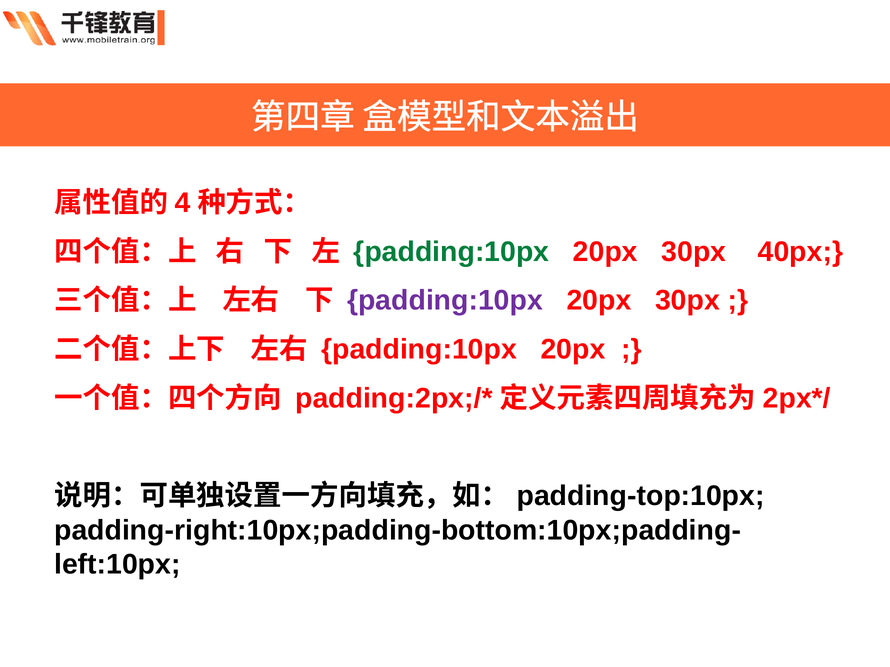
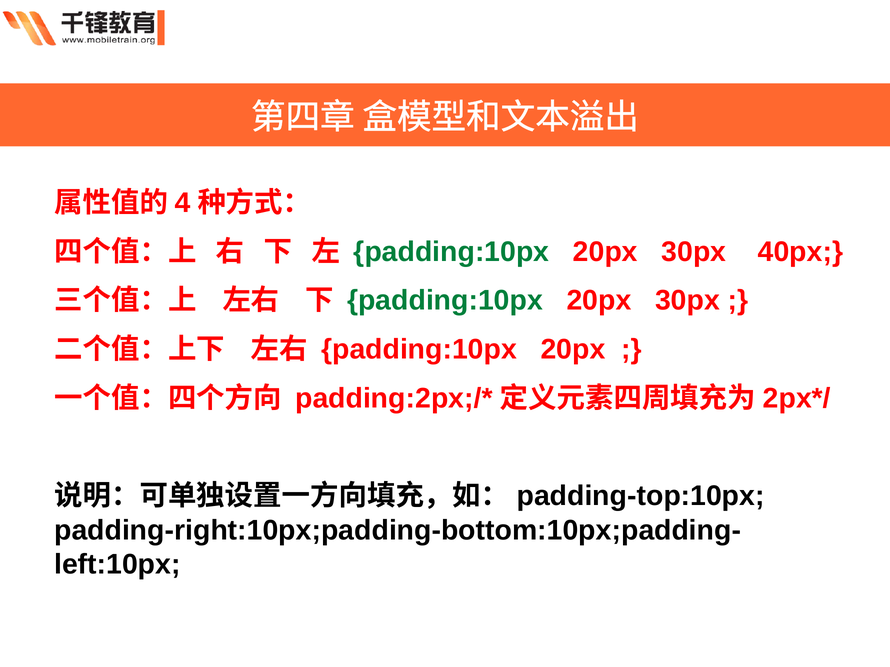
padding:10px at (445, 301) colour: purple -> green
